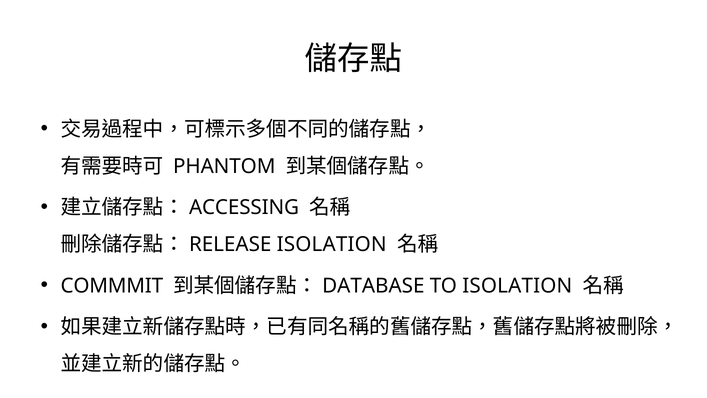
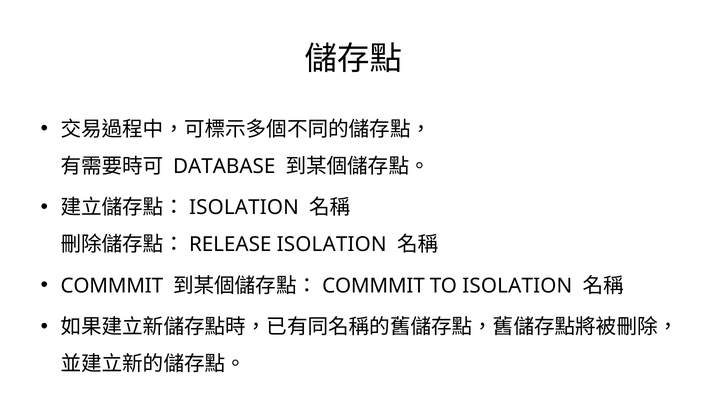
PHANTOM: PHANTOM -> DATABASE
ACCESSING at (244, 207): ACCESSING -> ISOLATION
DATABASE at (373, 285): DATABASE -> COMMMIT
